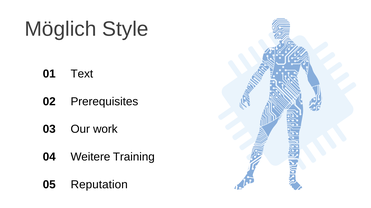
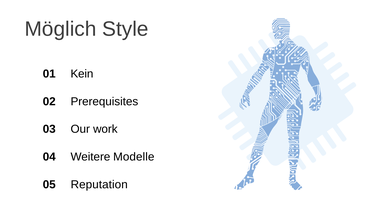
Text: Text -> Kein
Training: Training -> Modelle
